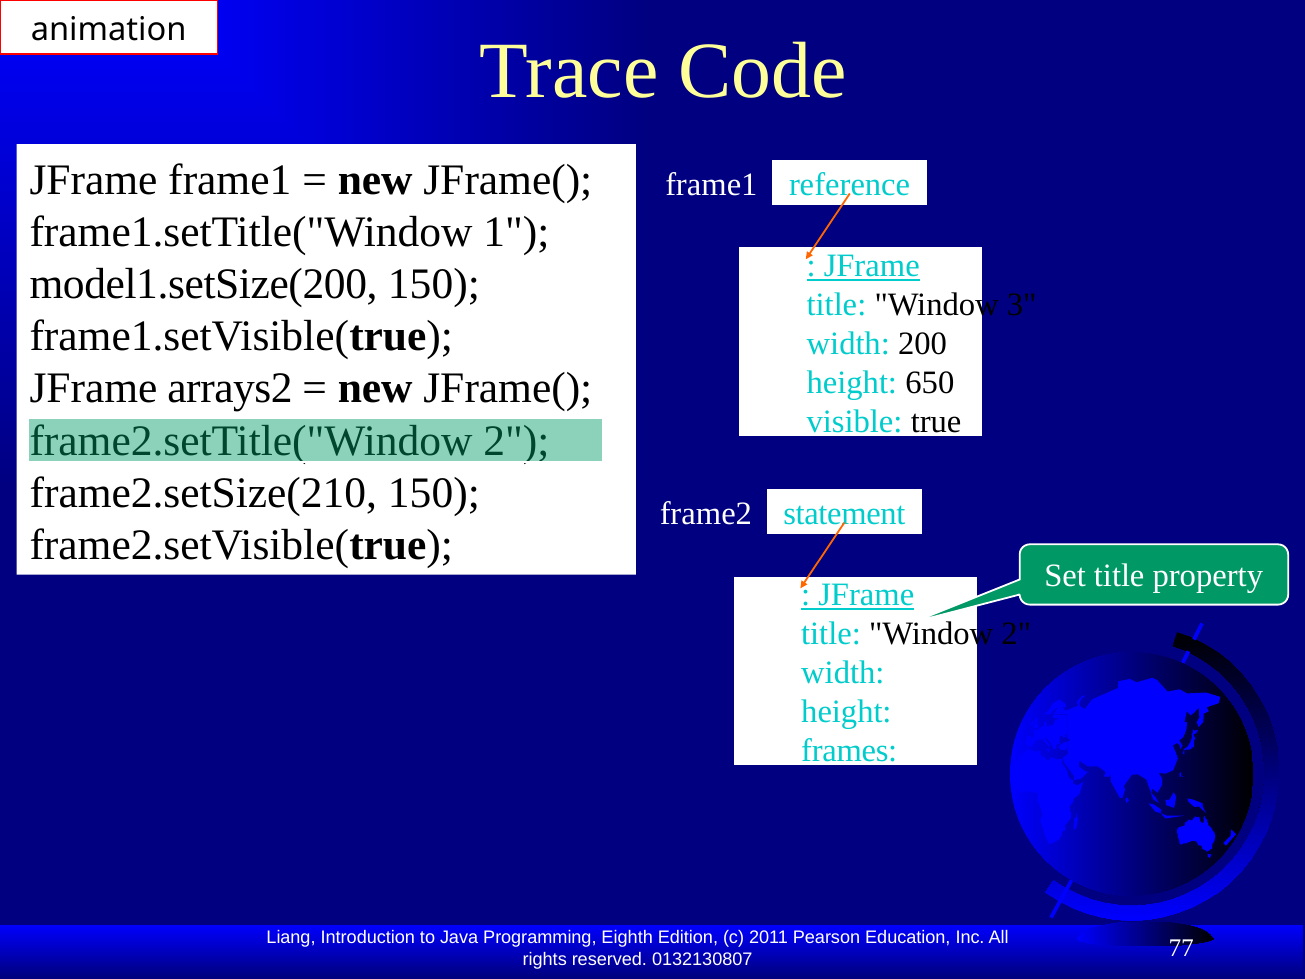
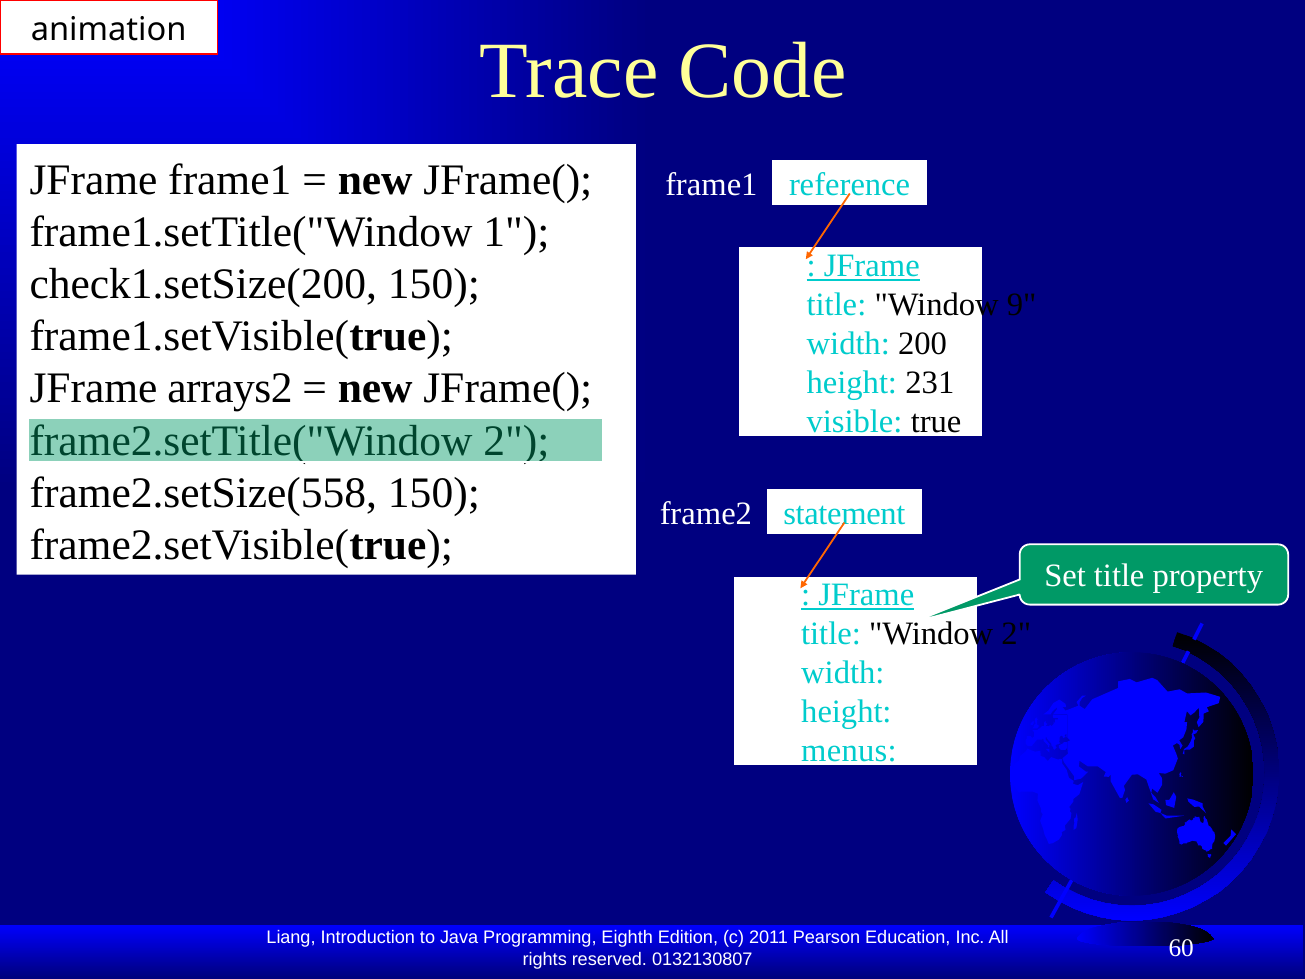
model1.setSize(200: model1.setSize(200 -> check1.setSize(200
3: 3 -> 9
650: 650 -> 231
frame2.setSize(210: frame2.setSize(210 -> frame2.setSize(558
frames: frames -> menus
77: 77 -> 60
